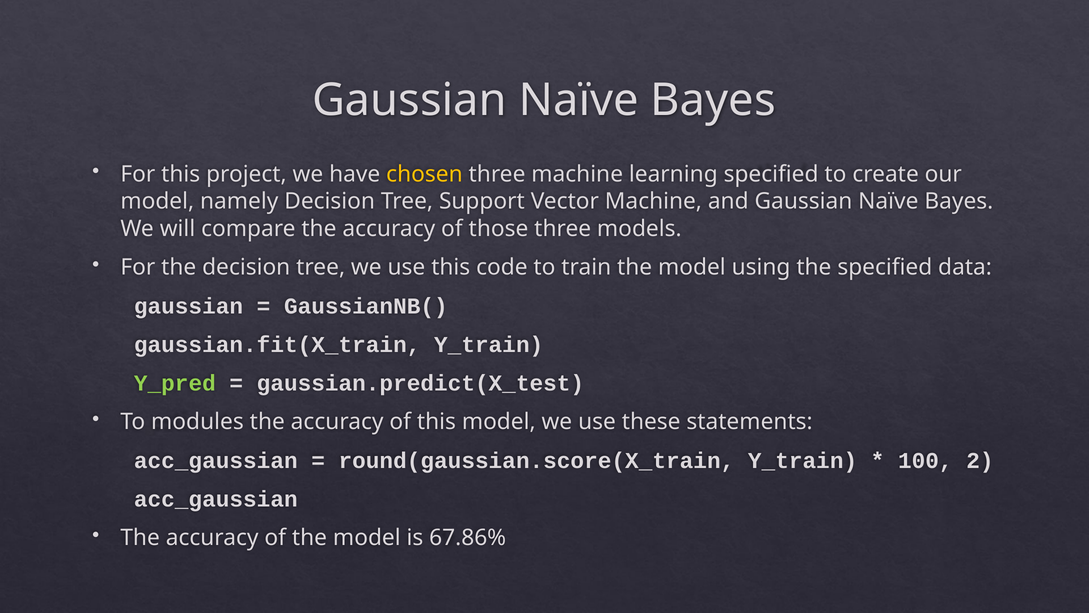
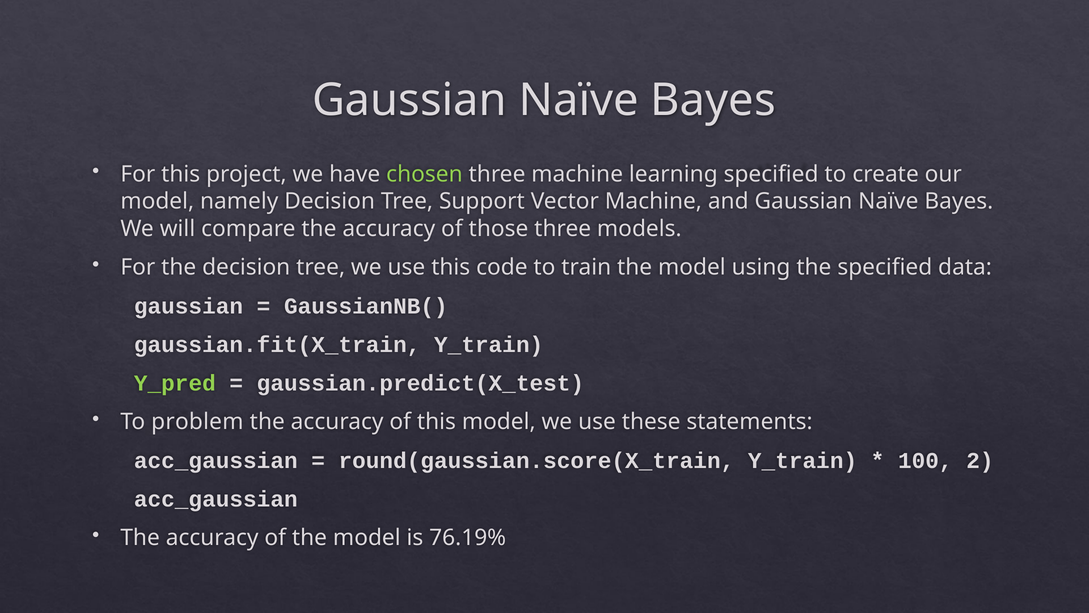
chosen colour: yellow -> light green
modules: modules -> problem
67.86%: 67.86% -> 76.19%
